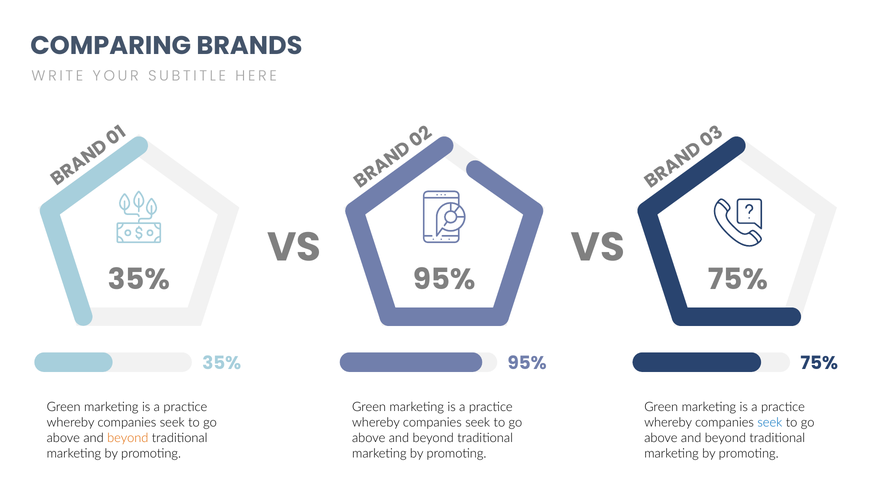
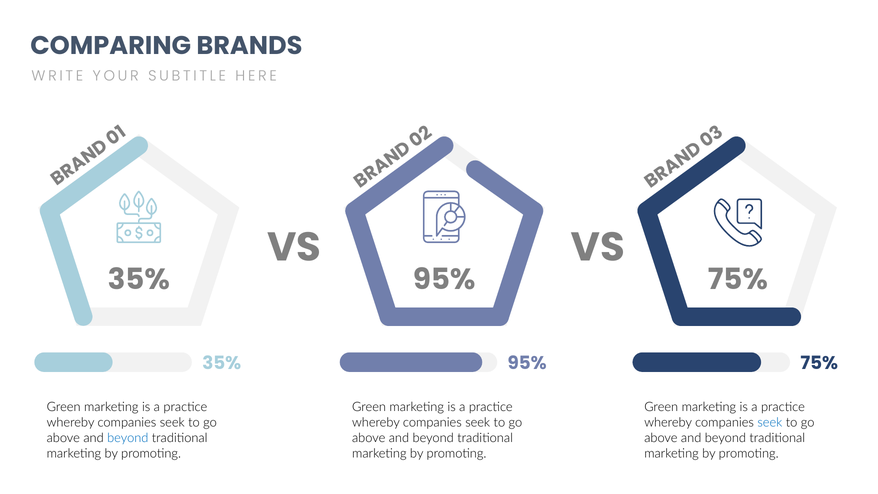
beyond at (128, 438) colour: orange -> blue
